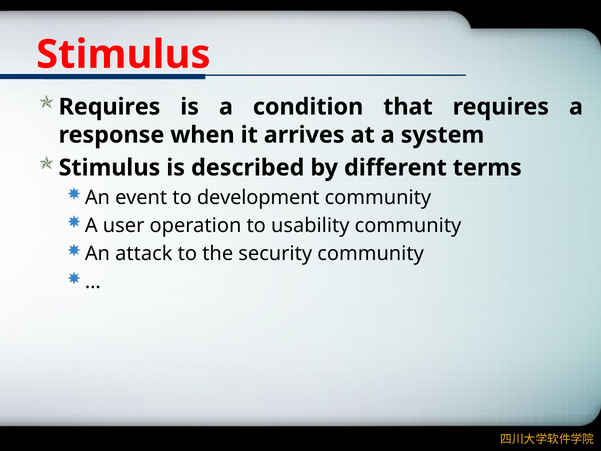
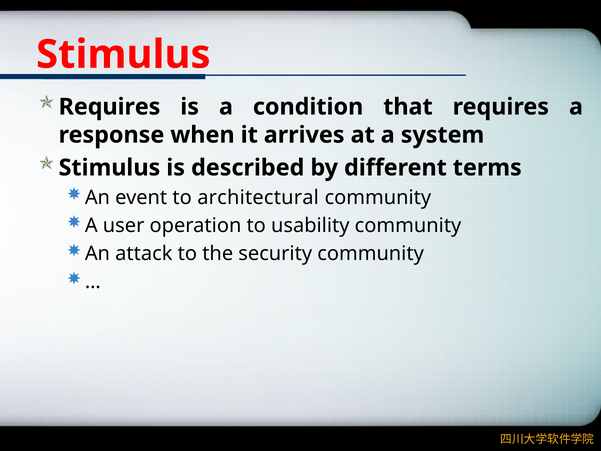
development: development -> architectural
